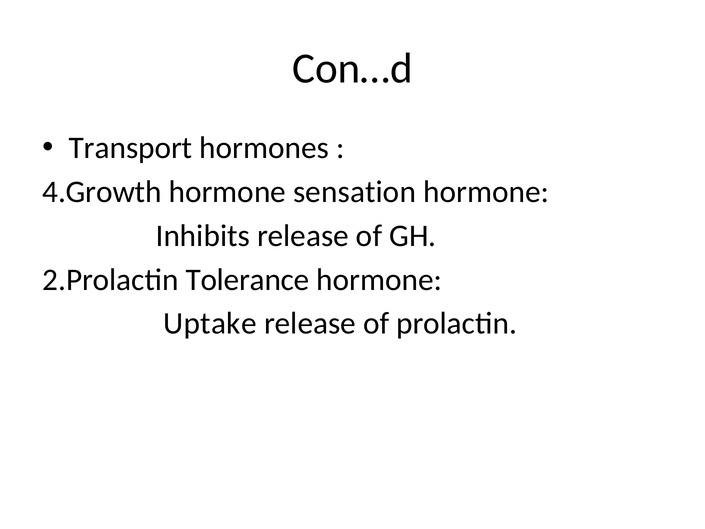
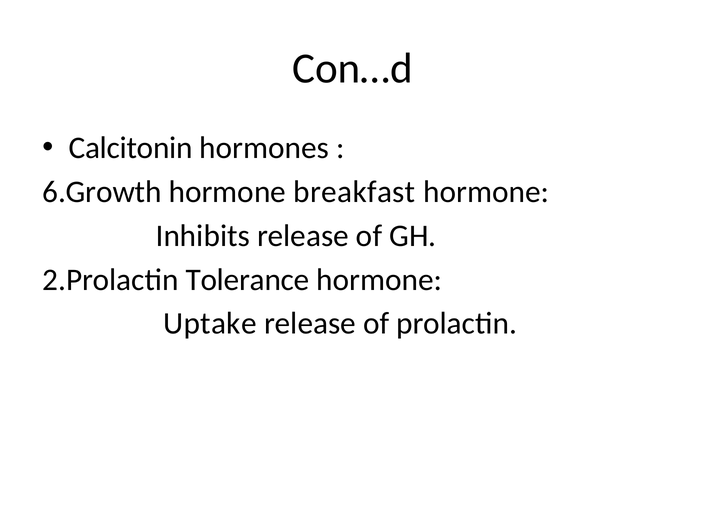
Transport: Transport -> Calcitonin
4.Growth: 4.Growth -> 6.Growth
sensation: sensation -> breakfast
